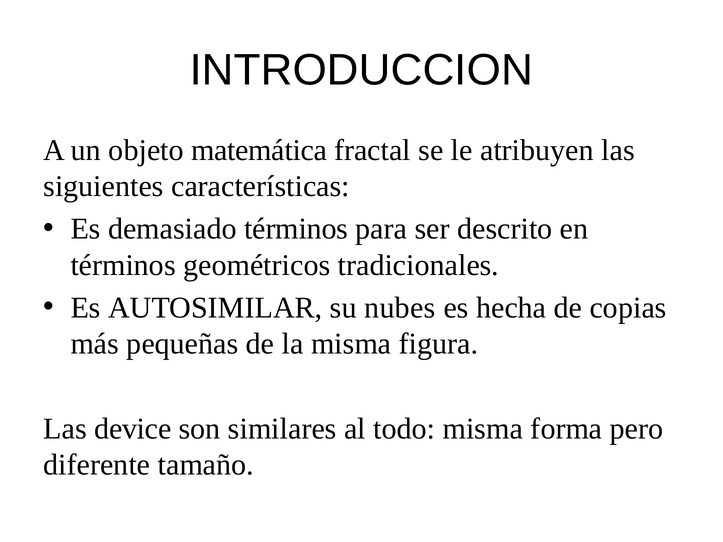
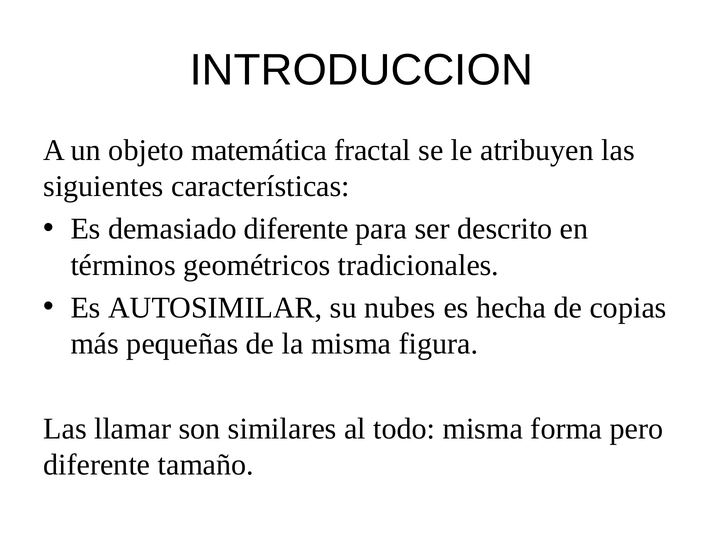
demasiado términos: términos -> diferente
device: device -> llamar
